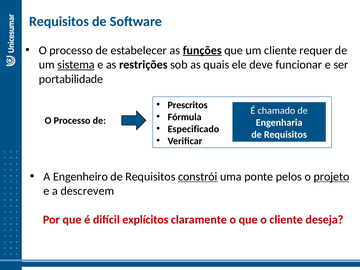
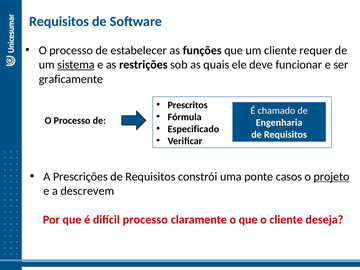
funções underline: present -> none
portabilidade: portabilidade -> graficamente
Engenheiro: Engenheiro -> Prescrições
constrói underline: present -> none
pelos: pelos -> casos
difícil explícitos: explícitos -> processo
